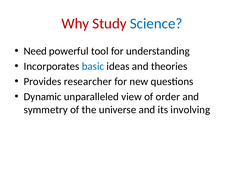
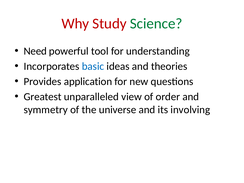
Science colour: blue -> green
researcher: researcher -> application
Dynamic: Dynamic -> Greatest
